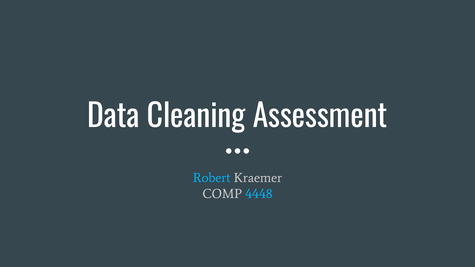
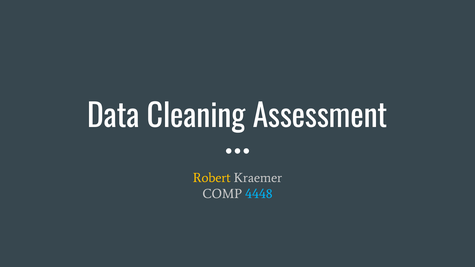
Robert colour: light blue -> yellow
